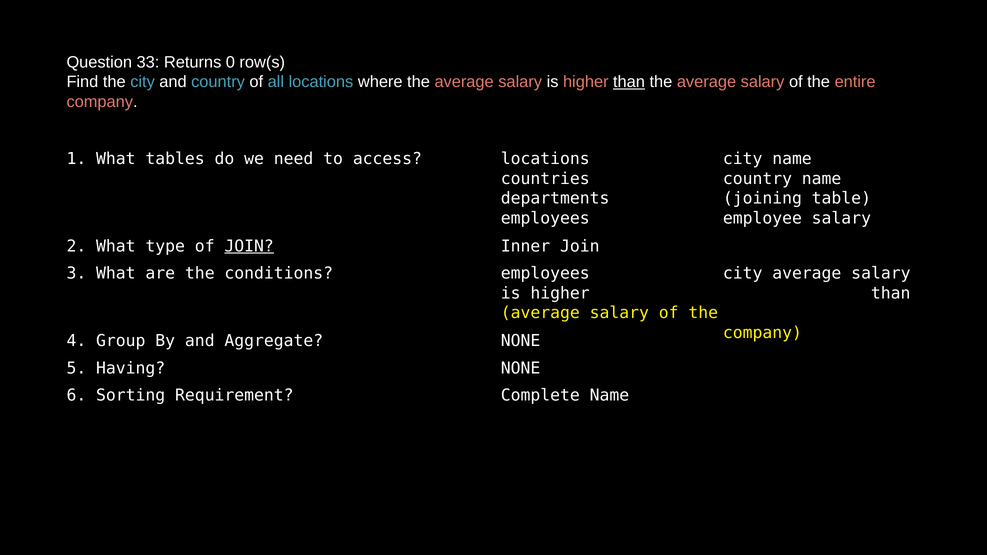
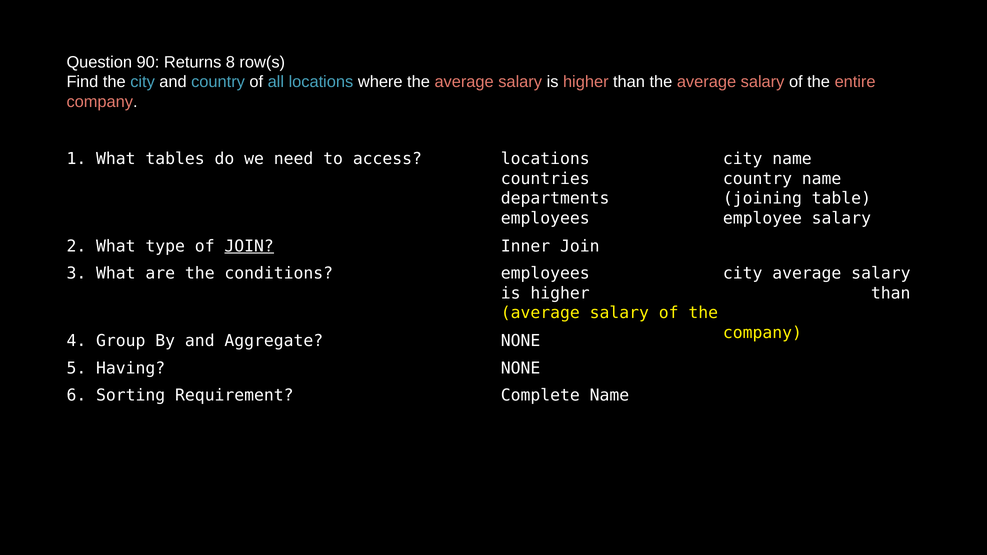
33: 33 -> 90
0: 0 -> 8
than at (629, 82) underline: present -> none
